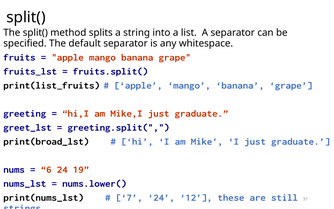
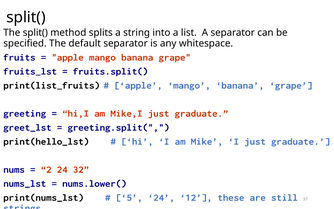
print(broad_lst: print(broad_lst -> print(hello_lst
6: 6 -> 2
19: 19 -> 32
7: 7 -> 5
